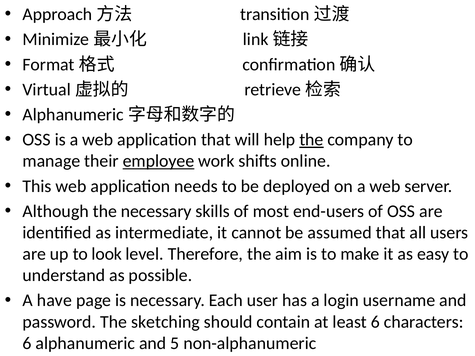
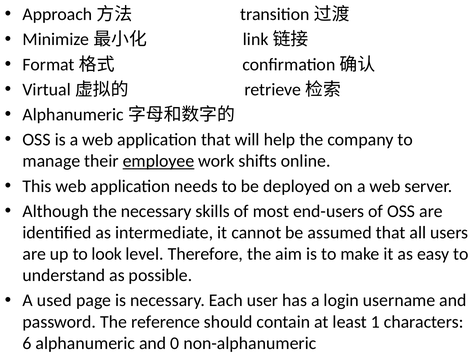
the at (311, 140) underline: present -> none
have: have -> used
sketching: sketching -> reference
least 6: 6 -> 1
5: 5 -> 0
